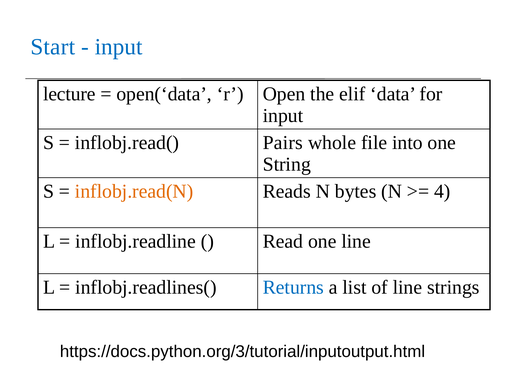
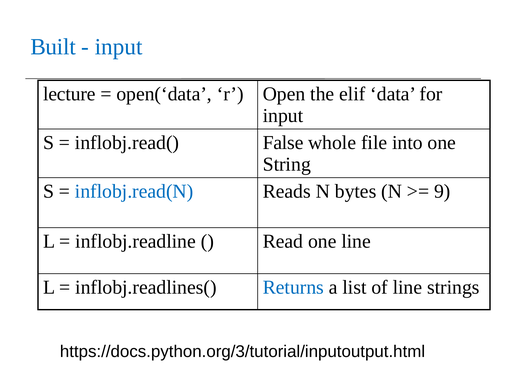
Start: Start -> Built
Pairs: Pairs -> False
inflobj.read(N colour: orange -> blue
4: 4 -> 9
